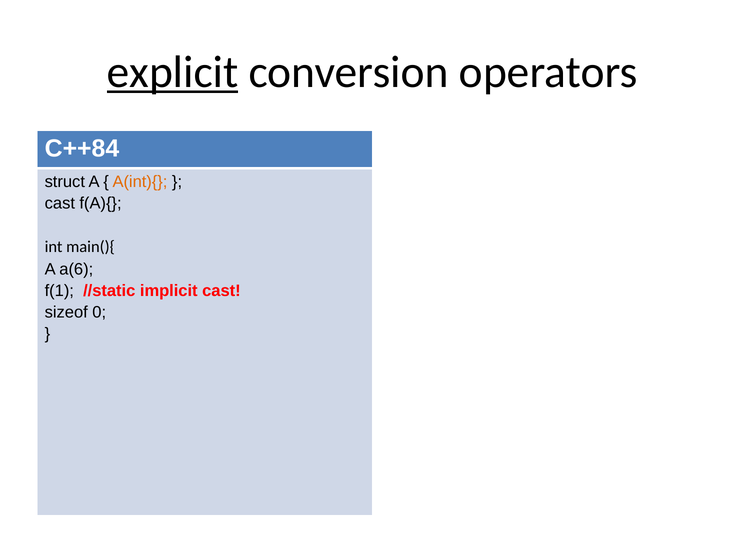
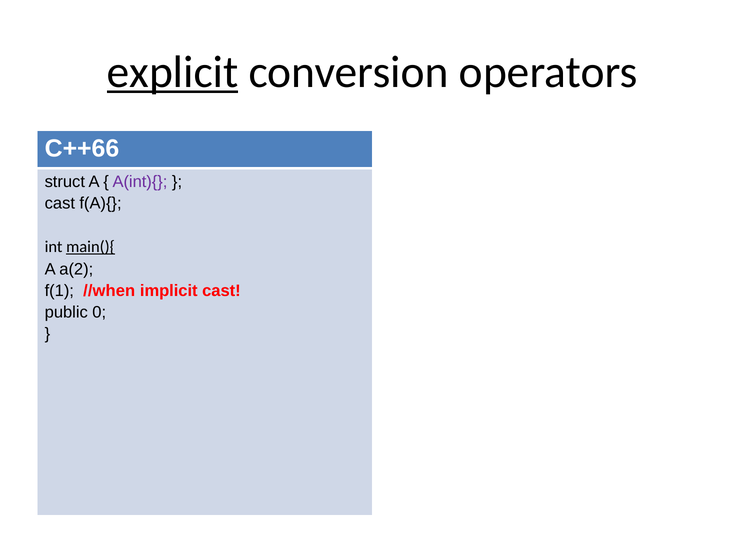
C++84: C++84 -> C++66
A(int){ colour: orange -> purple
main(){ underline: none -> present
a(6: a(6 -> a(2
//static: //static -> //when
sizeof: sizeof -> public
